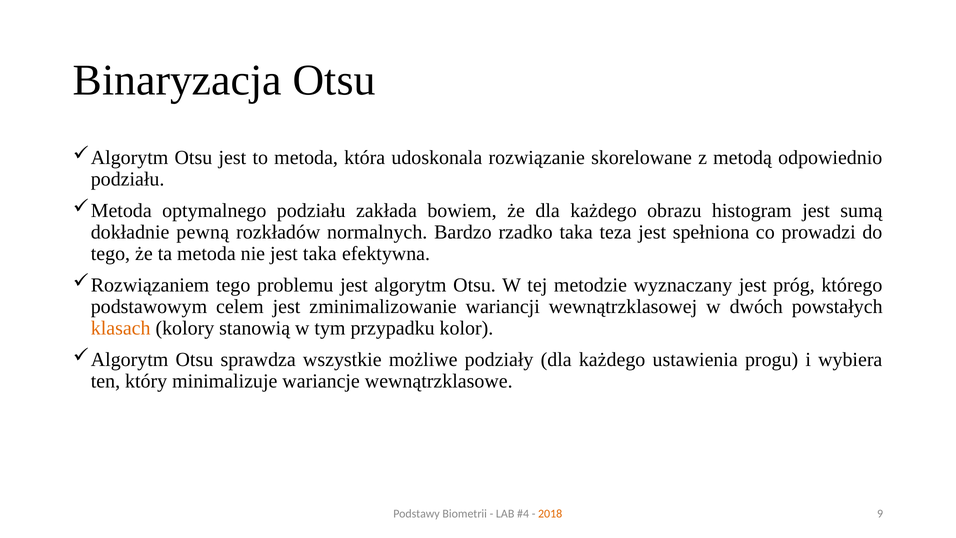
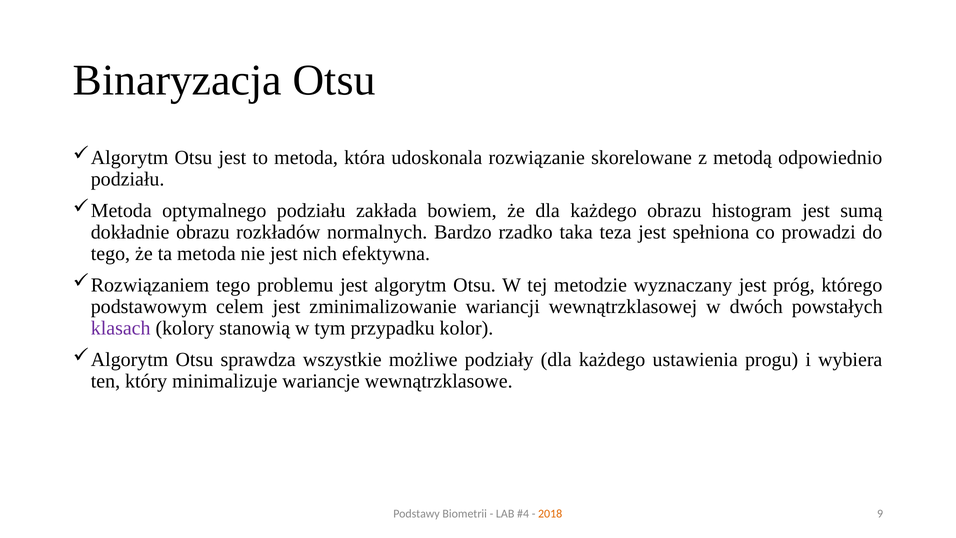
dokładnie pewną: pewną -> obrazu
jest taka: taka -> nich
klasach colour: orange -> purple
